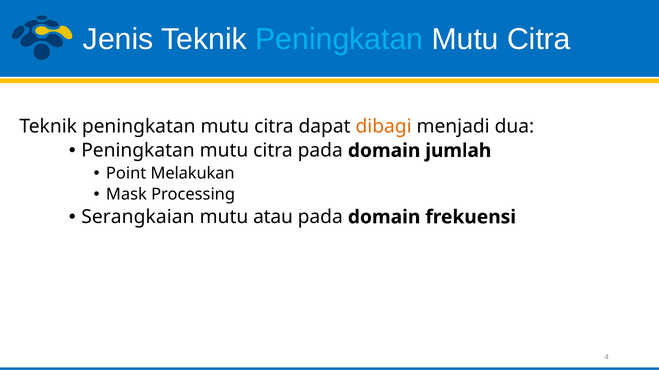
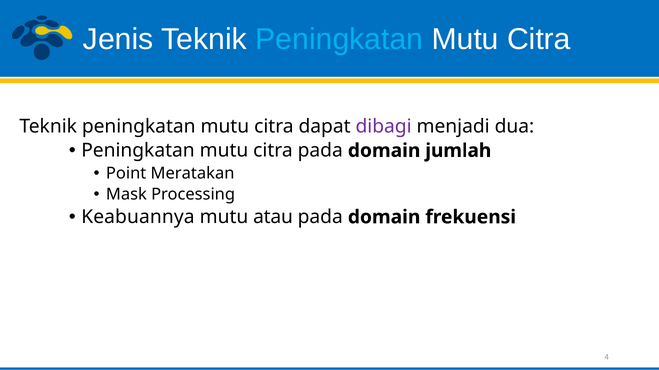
dibagi colour: orange -> purple
Melakukan: Melakukan -> Meratakan
Serangkaian: Serangkaian -> Keabuannya
